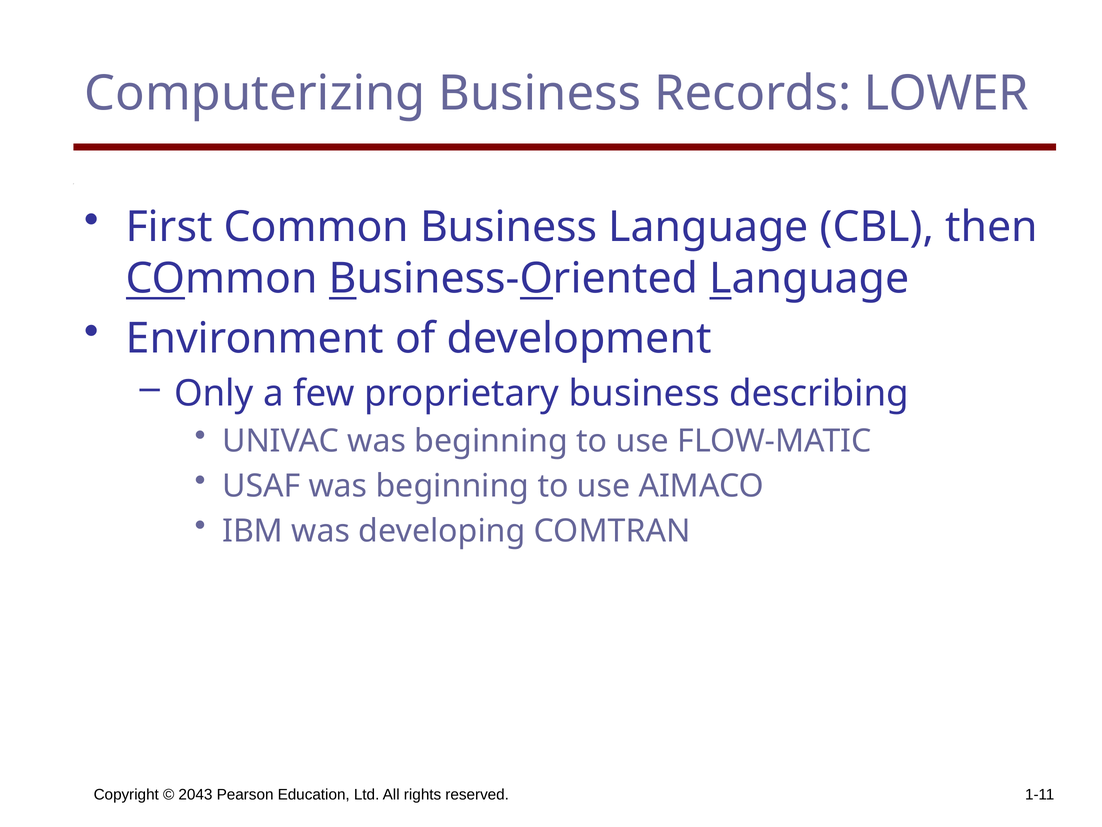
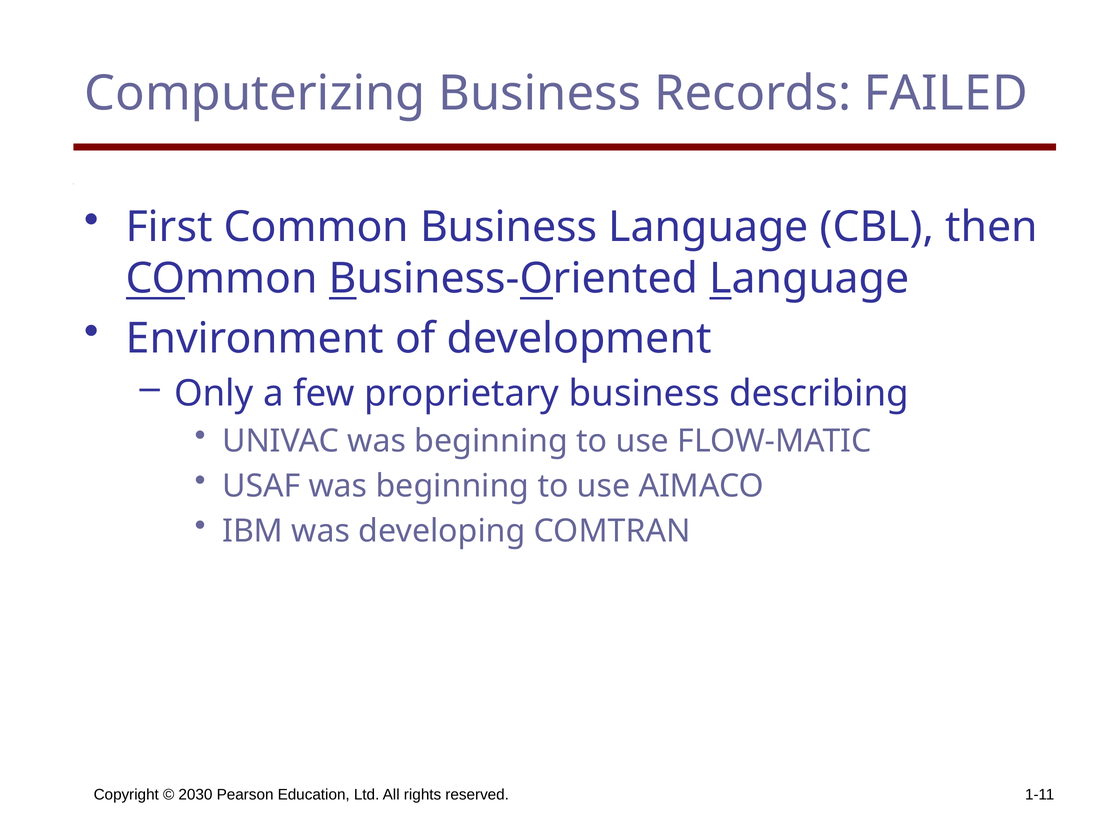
LOWER: LOWER -> FAILED
2043: 2043 -> 2030
